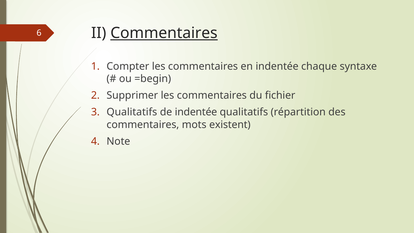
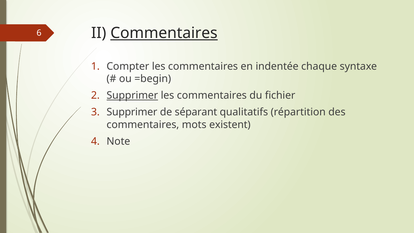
Supprimer at (132, 95) underline: none -> present
Qualitatifs at (132, 112): Qualitatifs -> Supprimer
de indentée: indentée -> séparant
